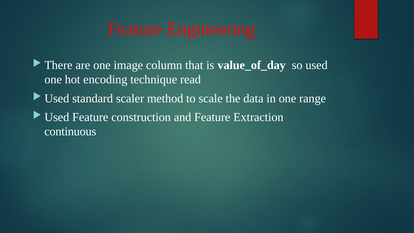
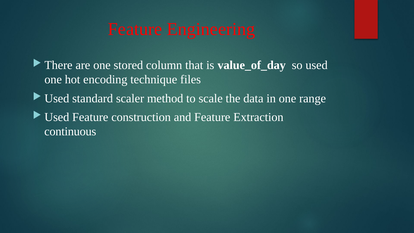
image: image -> stored
read: read -> files
